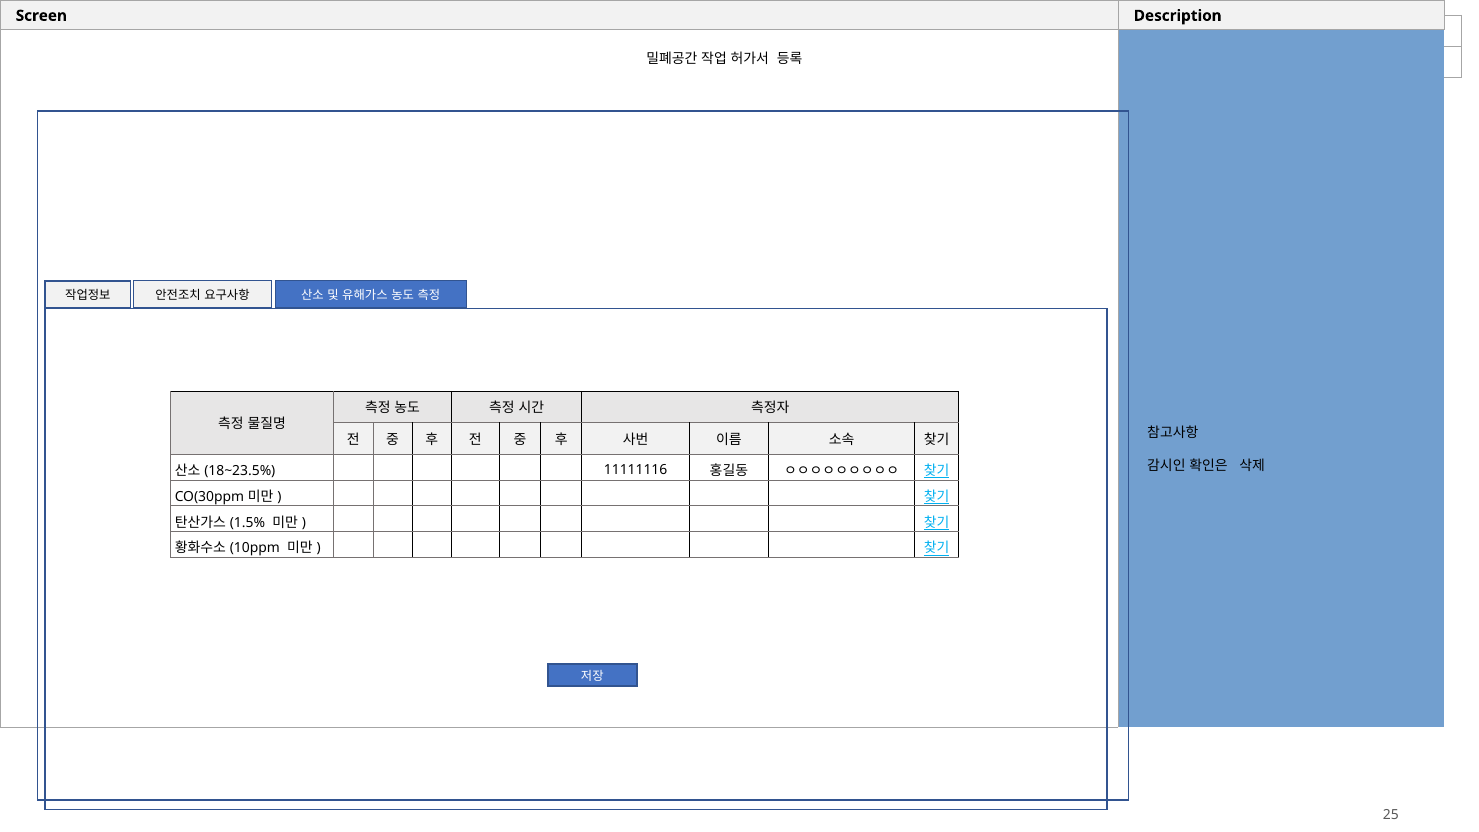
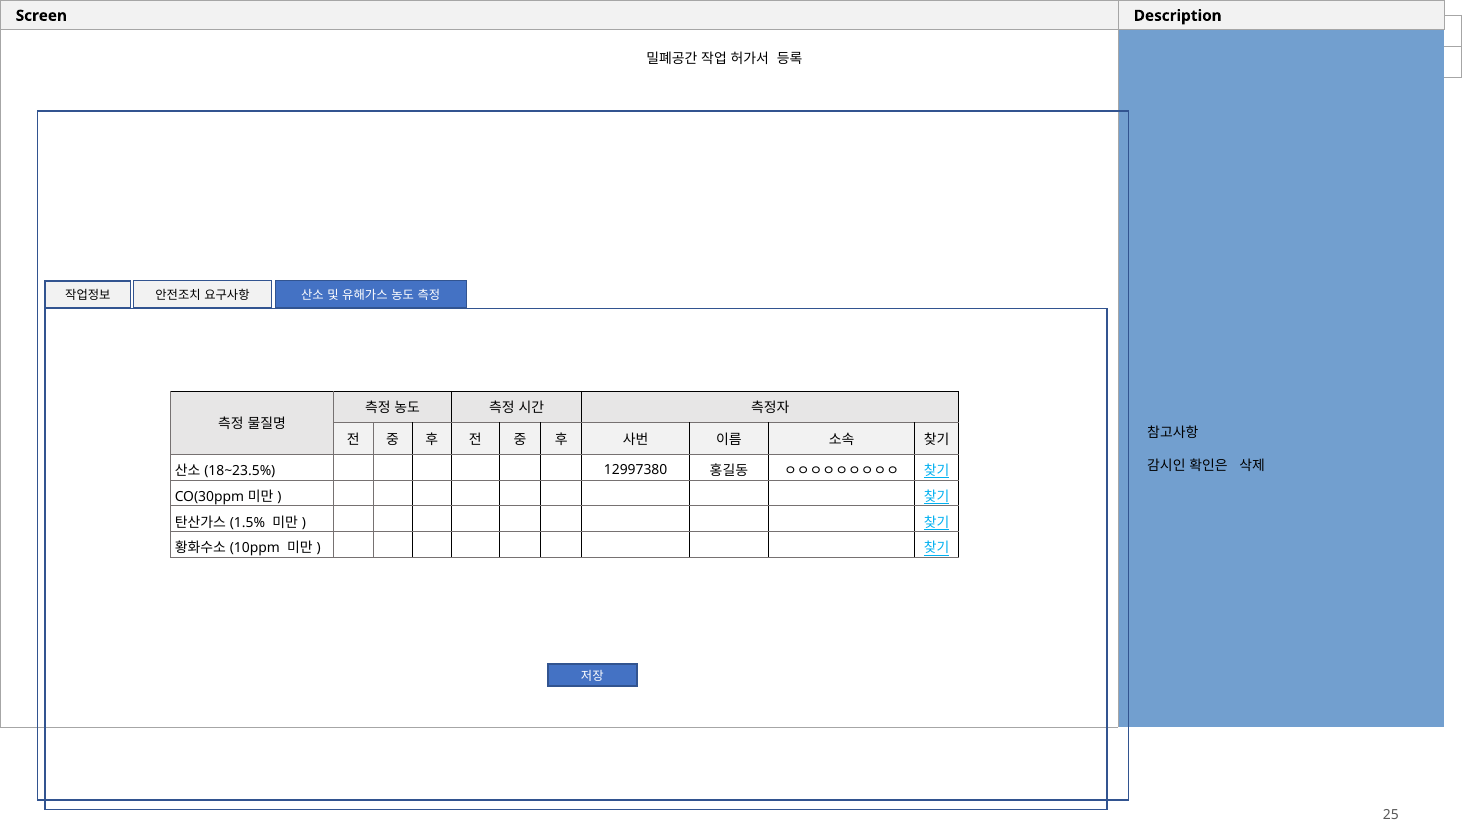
11111116: 11111116 -> 12997380
